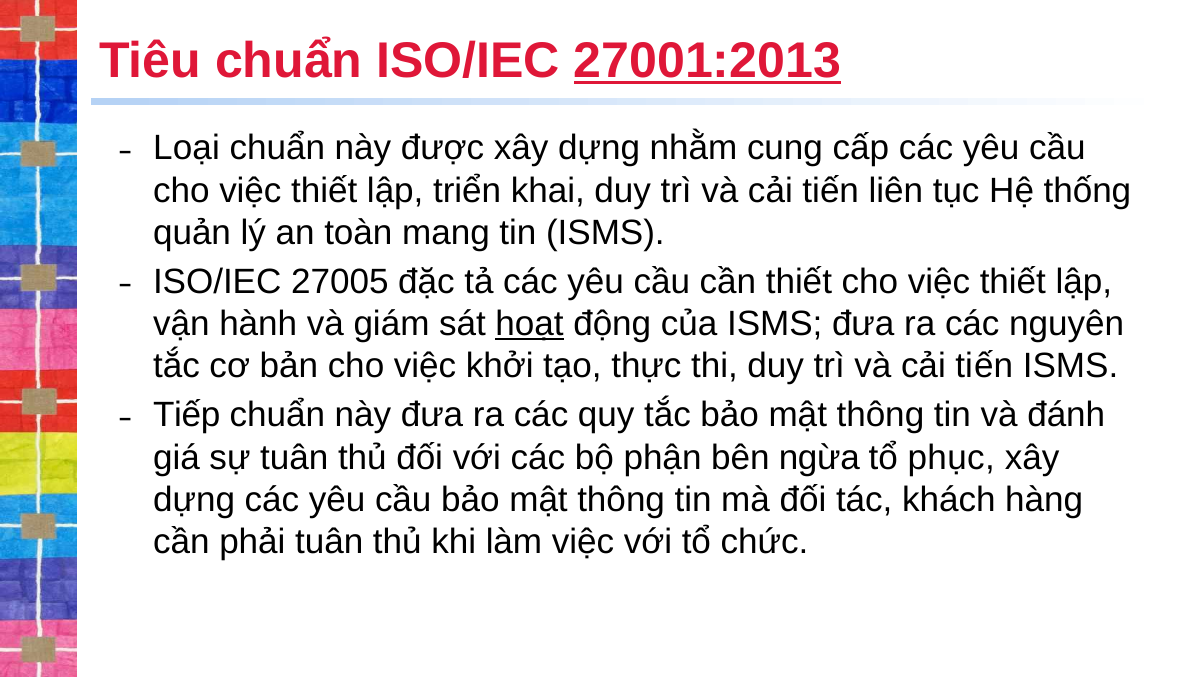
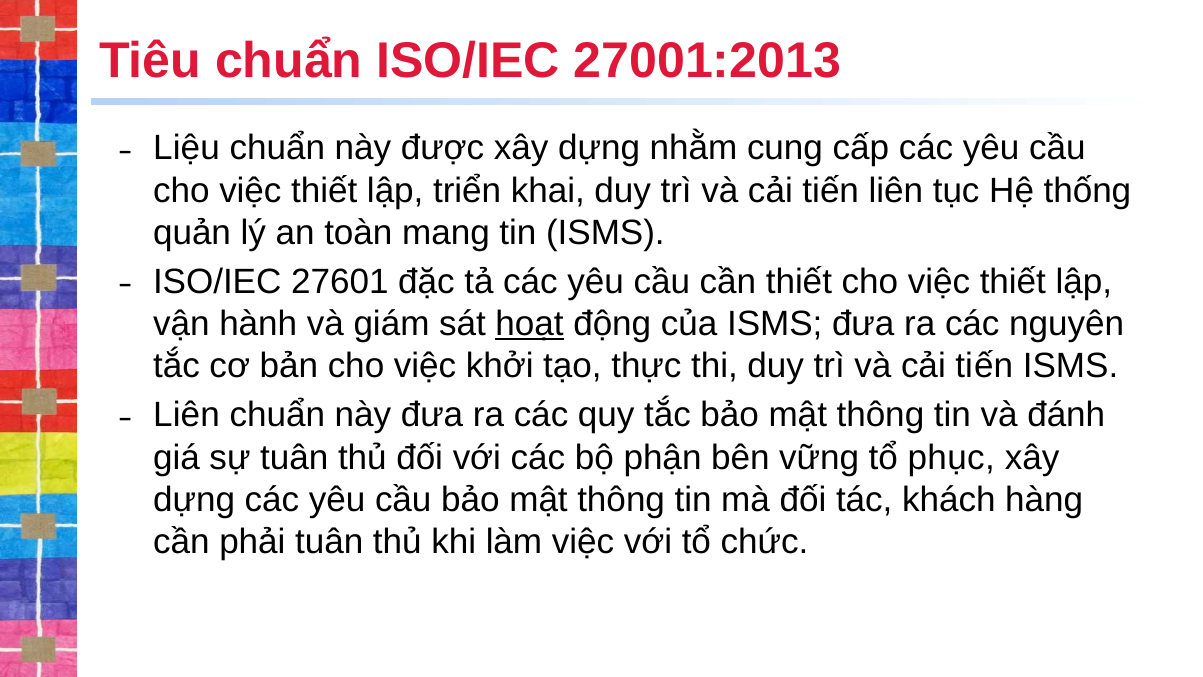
27001:2013 underline: present -> none
Loại: Loại -> Liệu
27005: 27005 -> 27601
Tiếp at (187, 415): Tiếp -> Liên
ngừa: ngừa -> vững
